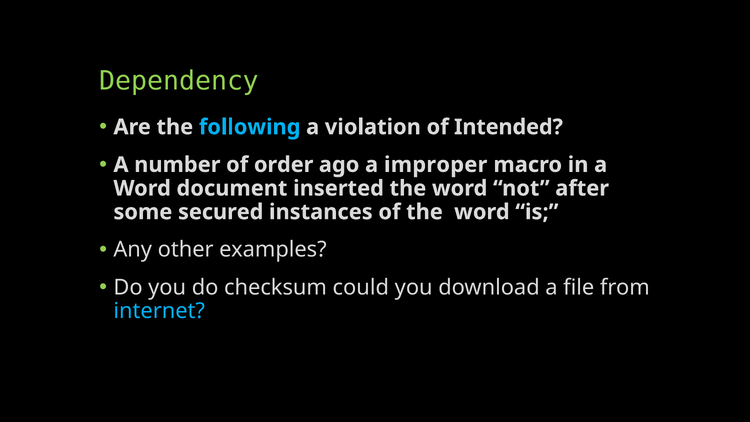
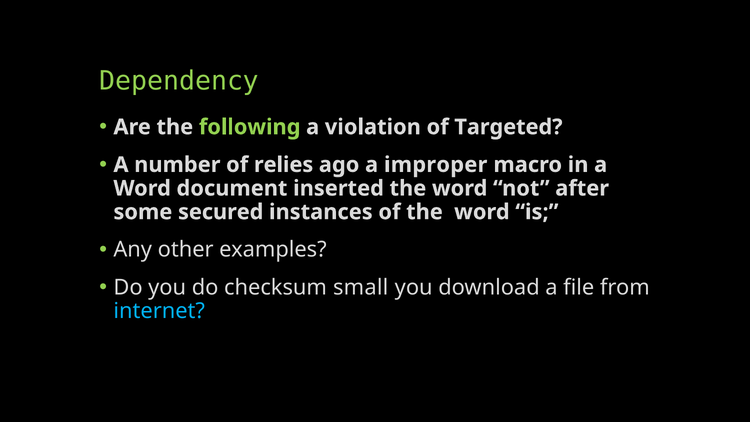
following colour: light blue -> light green
Intended: Intended -> Targeted
order: order -> relies
could: could -> small
